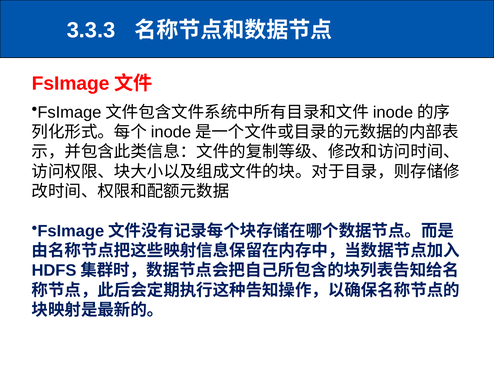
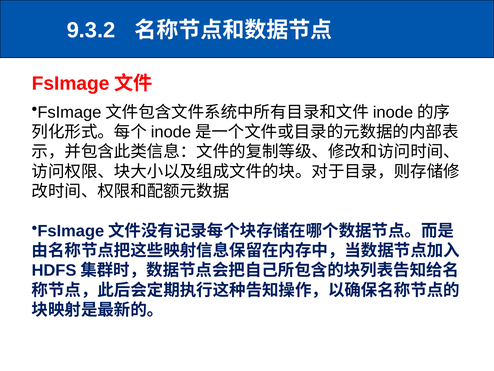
3.3.3: 3.3.3 -> 9.3.2
